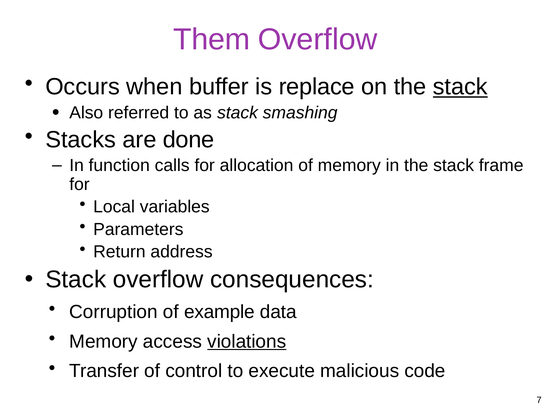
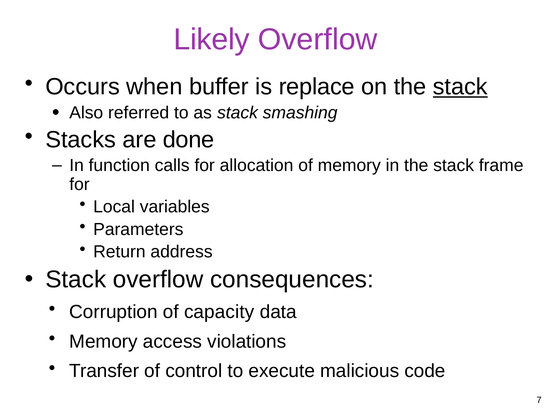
Them: Them -> Likely
example: example -> capacity
violations underline: present -> none
